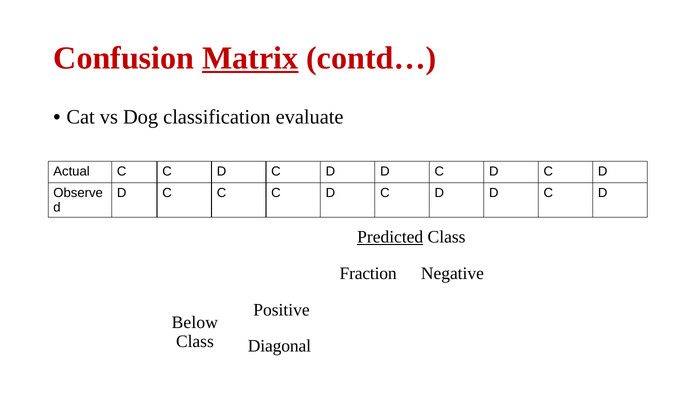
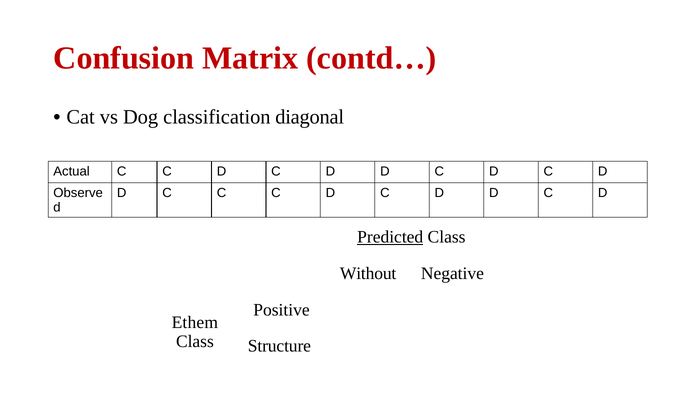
Matrix underline: present -> none
evaluate: evaluate -> diagonal
Fraction: Fraction -> Without
Below: Below -> Ethem
Diagonal: Diagonal -> Structure
